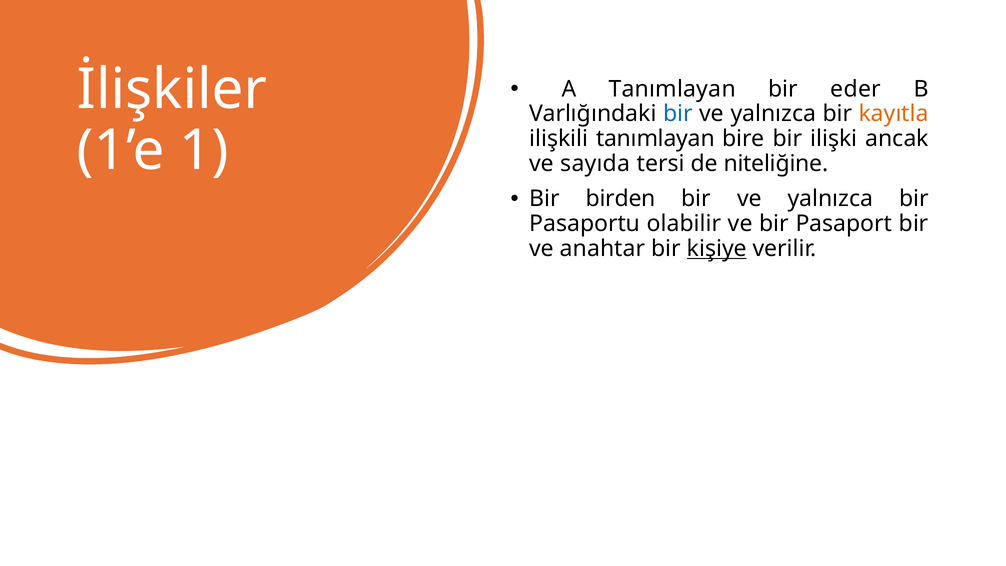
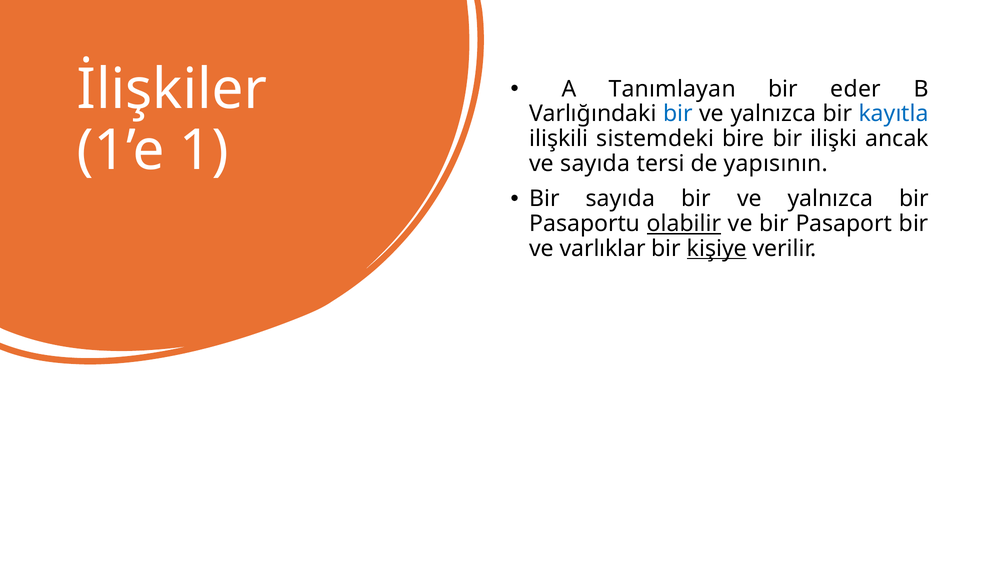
kayıtla colour: orange -> blue
ilişkili tanımlayan: tanımlayan -> sistemdeki
niteliğine: niteliğine -> yapısının
Bir birden: birden -> sayıda
olabilir underline: none -> present
anahtar: anahtar -> varlıklar
